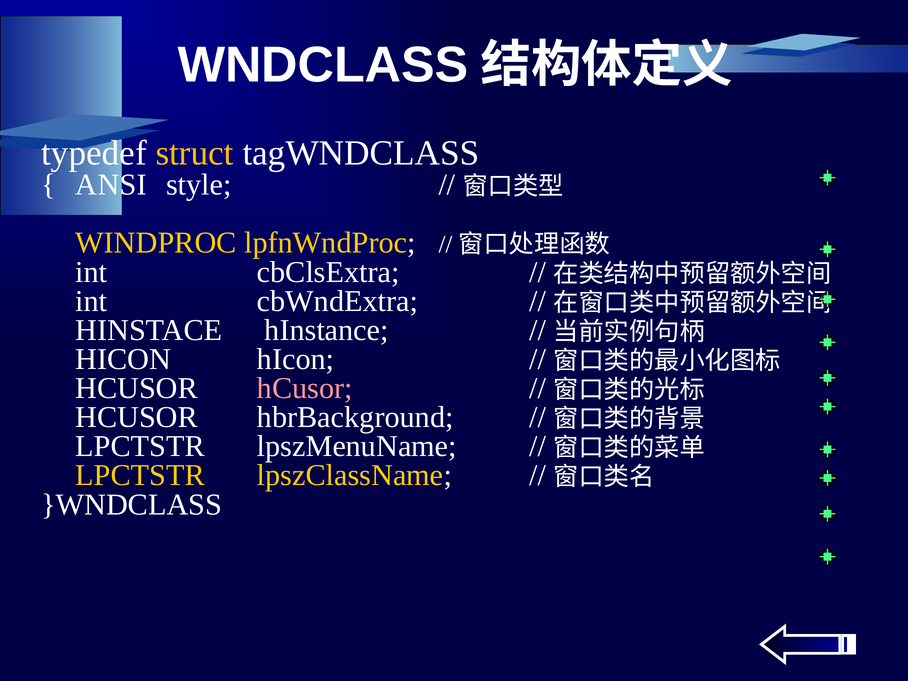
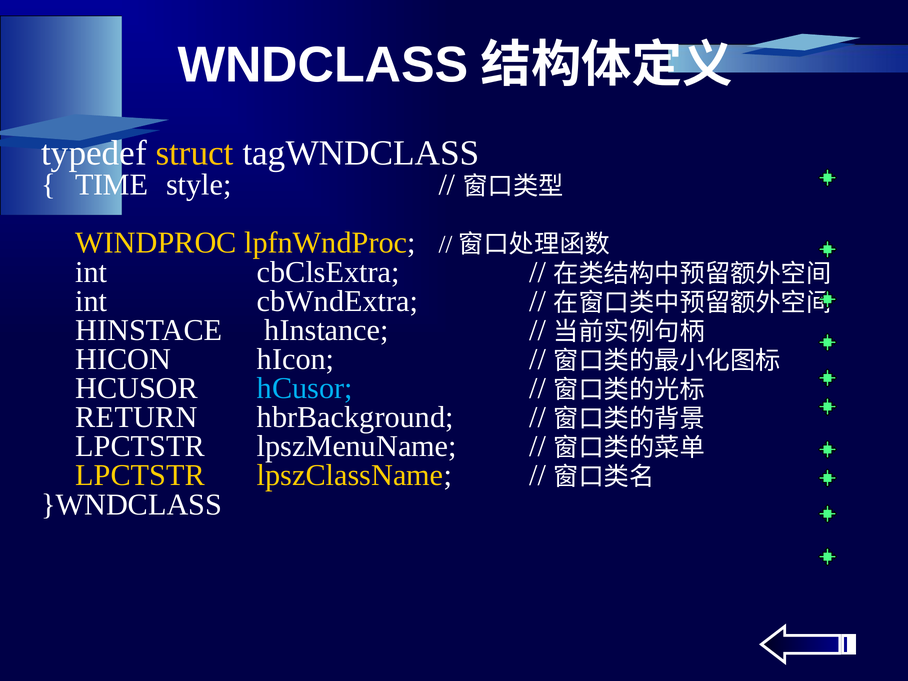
ANSI: ANSI -> TIME
hCusor at (305, 388) colour: pink -> light blue
HCUSOR at (137, 417): HCUSOR -> RETURN
